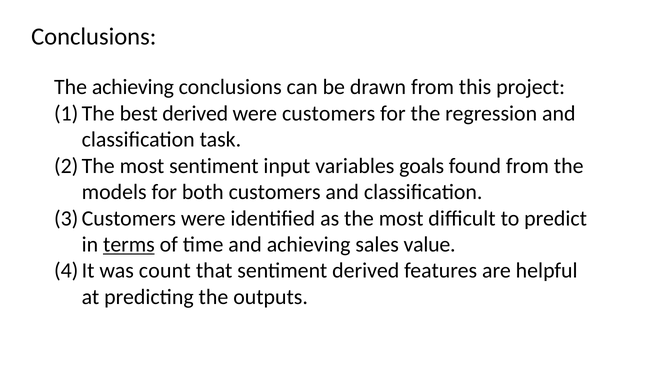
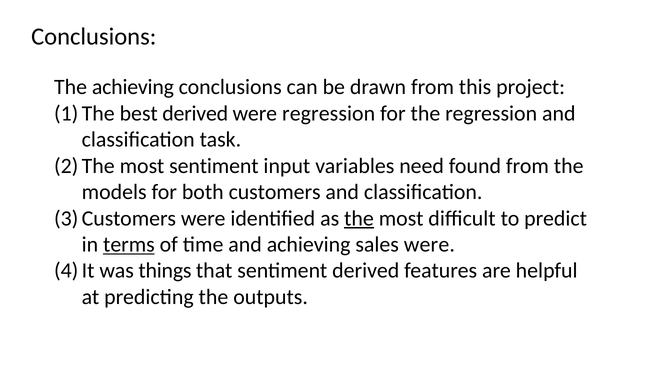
were customers: customers -> regression
goals: goals -> need
the at (359, 218) underline: none -> present
sales value: value -> were
count: count -> things
